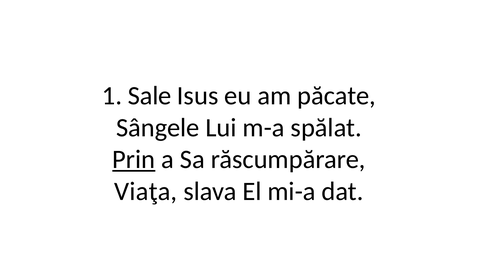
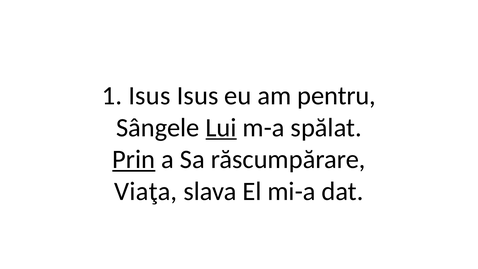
1 Sale: Sale -> Isus
păcate: păcate -> pentru
Lui underline: none -> present
